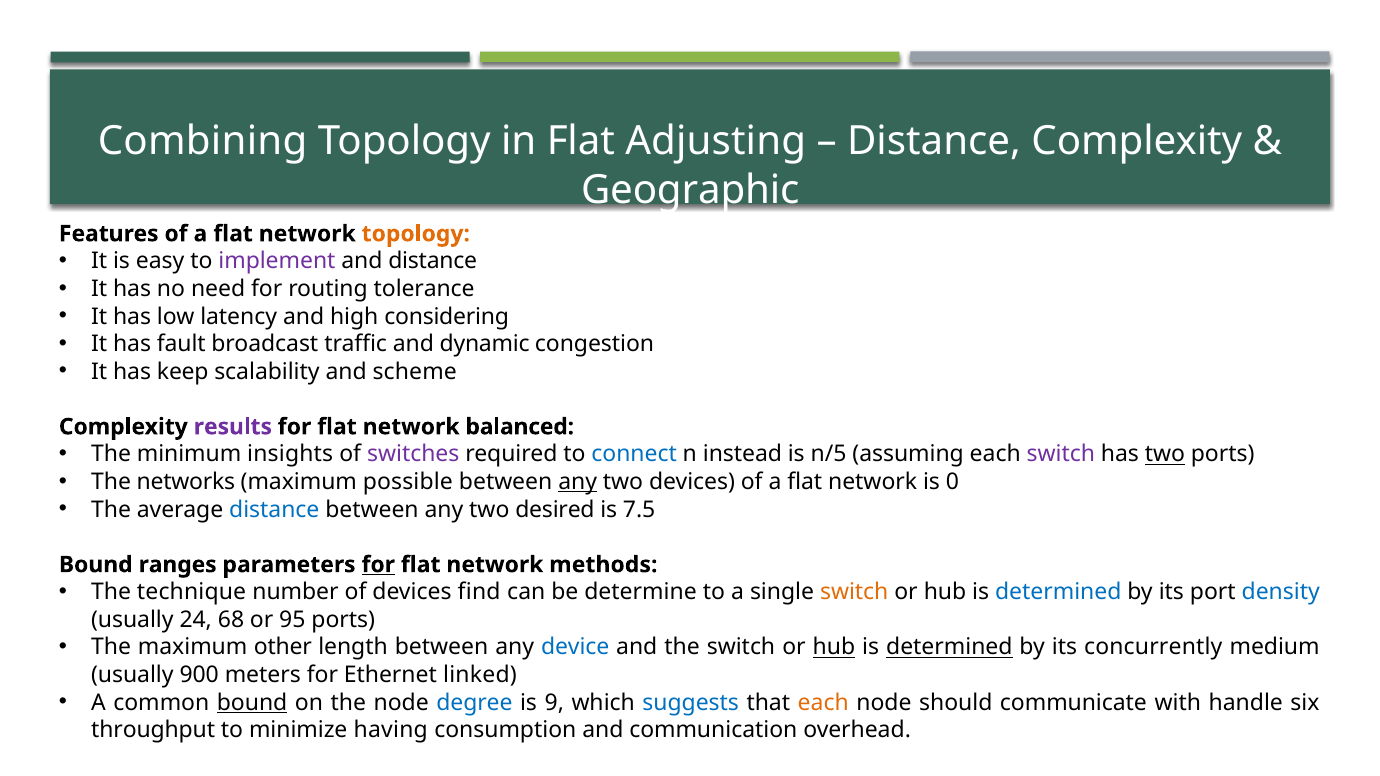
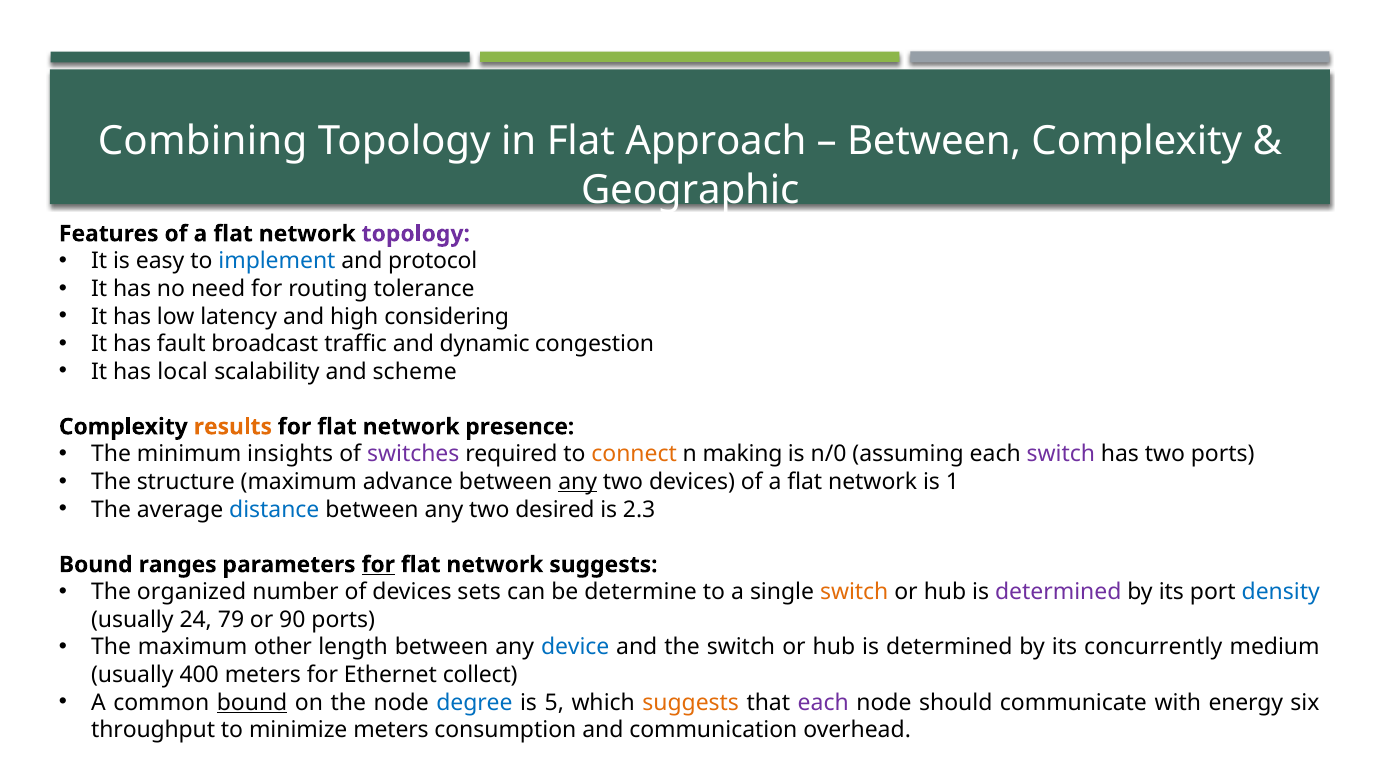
Adjusting: Adjusting -> Approach
Distance at (934, 142): Distance -> Between
topology at (416, 234) colour: orange -> purple
implement colour: purple -> blue
and distance: distance -> protocol
keep: keep -> local
results colour: purple -> orange
balanced: balanced -> presence
connect colour: blue -> orange
instead: instead -> making
n/5: n/5 -> n/0
two at (1165, 454) underline: present -> none
networks: networks -> structure
possible: possible -> advance
0: 0 -> 1
7.5: 7.5 -> 2.3
network methods: methods -> suggests
technique: technique -> organized
find: find -> sets
determined at (1058, 592) colour: blue -> purple
68: 68 -> 79
95: 95 -> 90
hub at (834, 648) underline: present -> none
determined at (949, 648) underline: present -> none
900: 900 -> 400
linked: linked -> collect
9: 9 -> 5
suggests at (691, 703) colour: blue -> orange
each at (823, 703) colour: orange -> purple
handle: handle -> energy
minimize having: having -> meters
